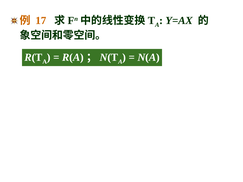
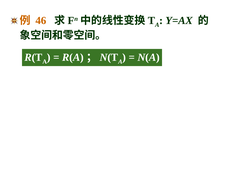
17: 17 -> 46
